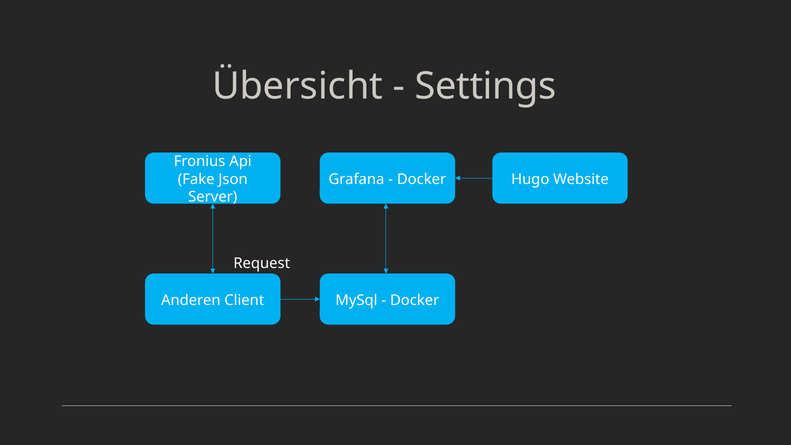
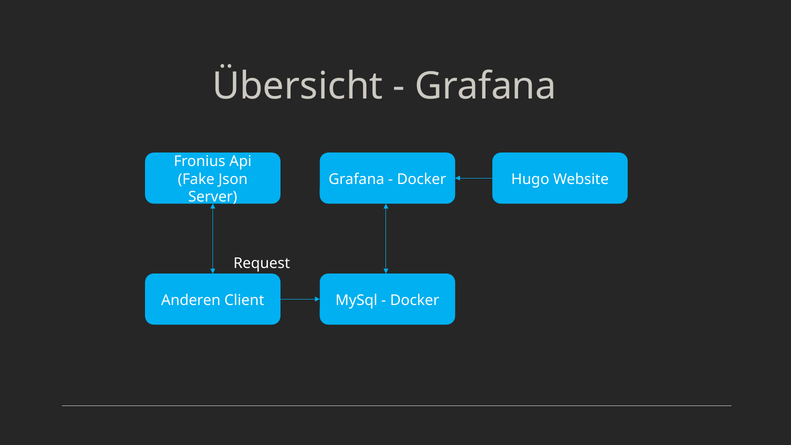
Settings at (486, 86): Settings -> Grafana
